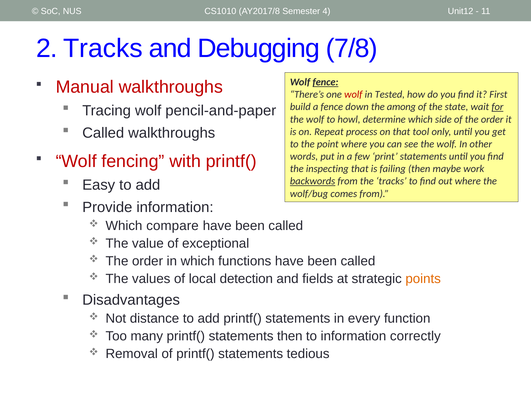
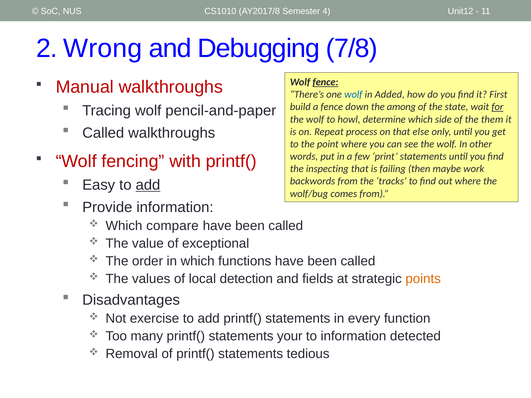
2 Tracks: Tracks -> Wrong
wolf at (353, 95) colour: red -> blue
Tested: Tested -> Added
of the order: order -> them
tool: tool -> else
backwords underline: present -> none
add at (148, 185) underline: none -> present
distance: distance -> exercise
statements then: then -> your
correctly: correctly -> detected
